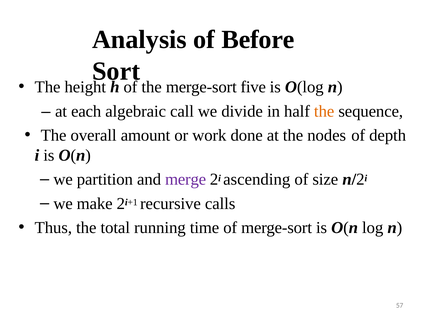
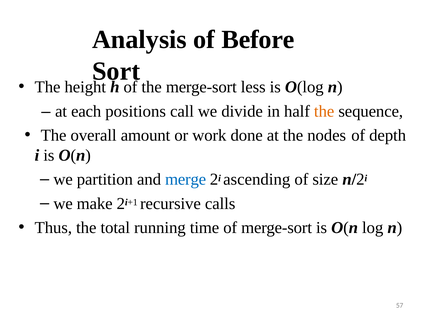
five: five -> less
algebraic: algebraic -> positions
merge colour: purple -> blue
